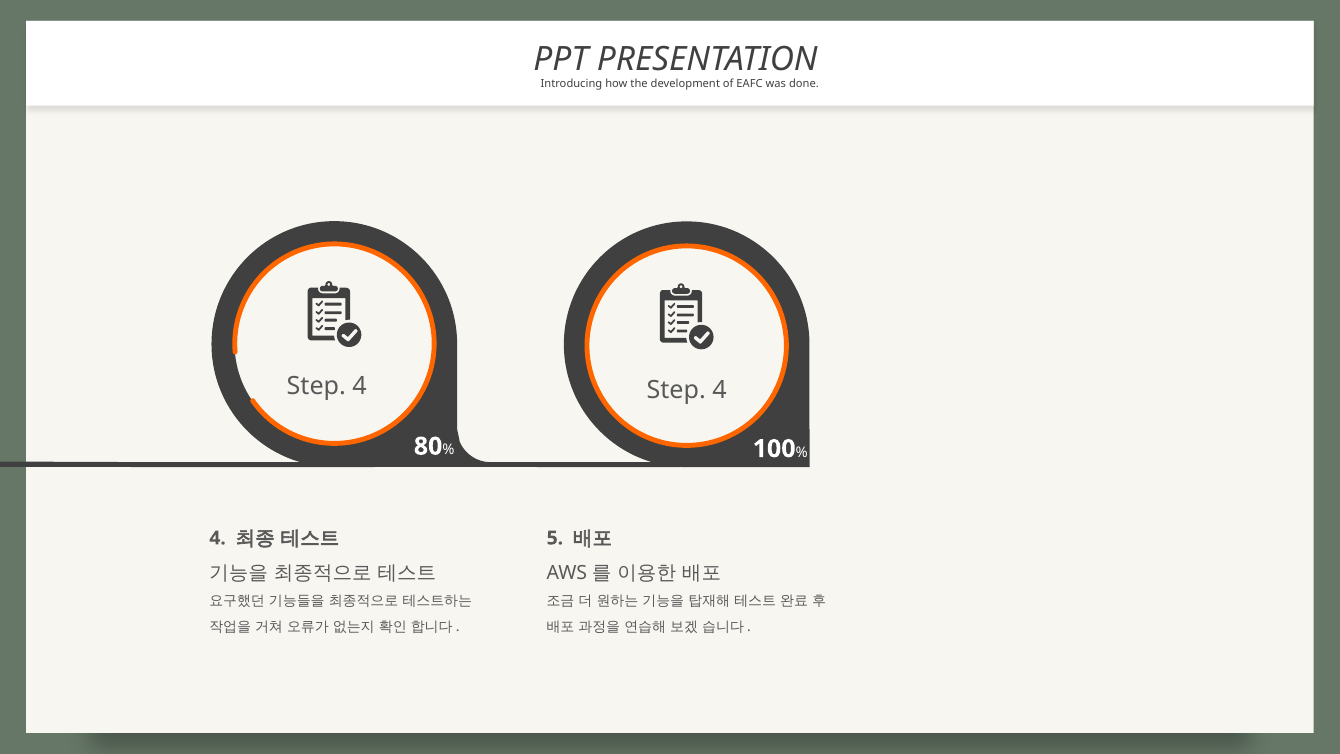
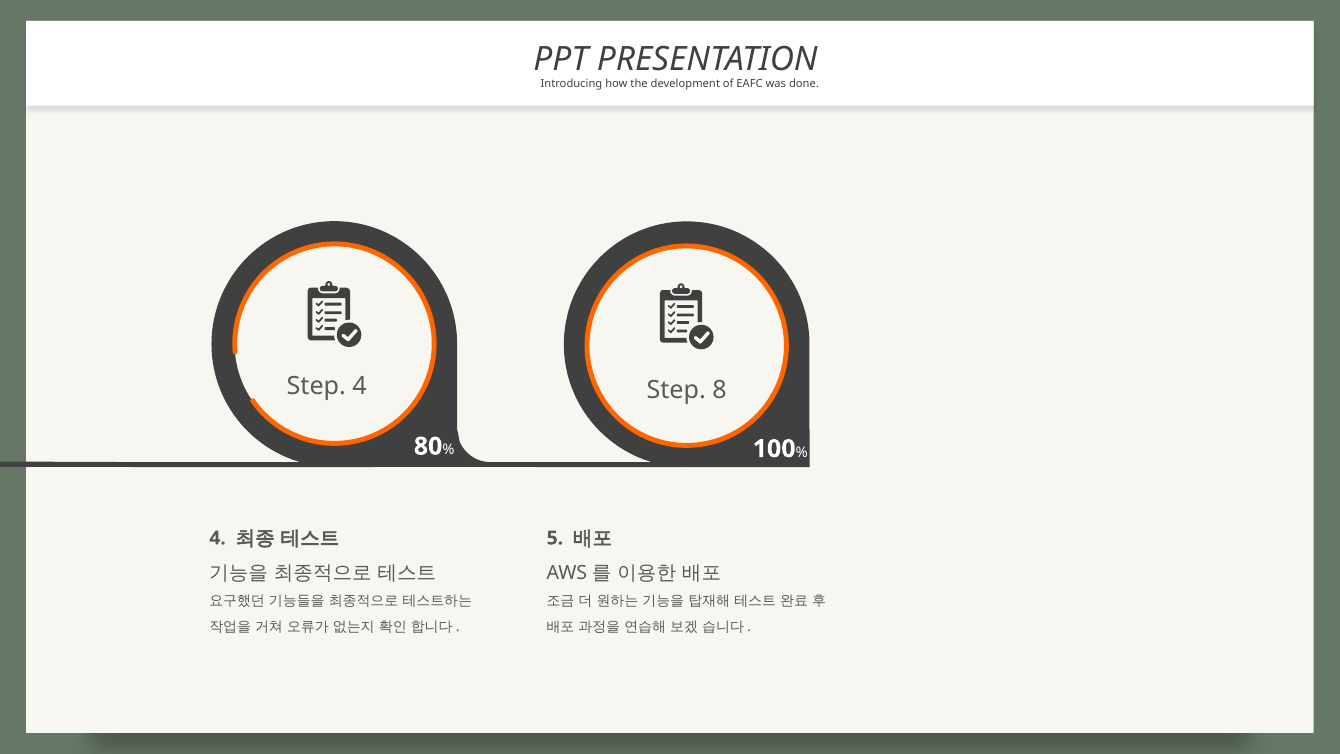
4 at (719, 390): 4 -> 8
